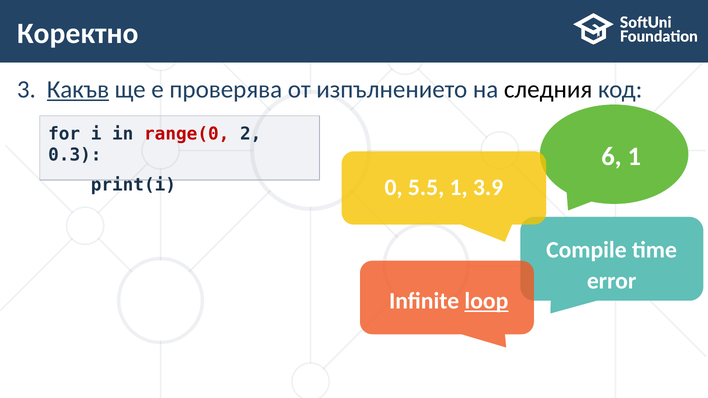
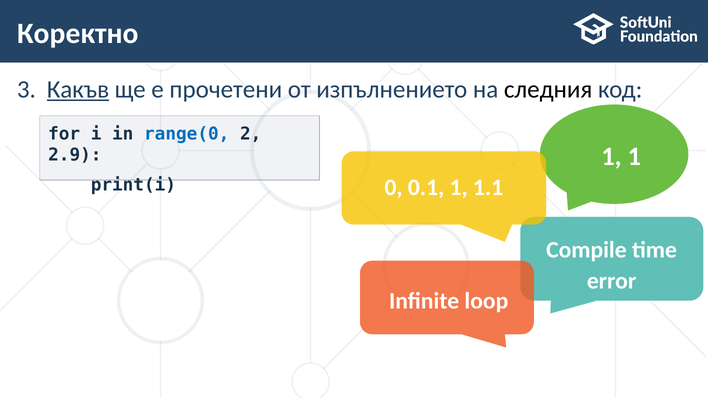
проверява: проверява -> прочетени
range(0 colour: red -> blue
6 at (611, 157): 6 -> 1
0.3: 0.3 -> 2.9
5.5: 5.5 -> 0.1
3.9: 3.9 -> 1.1
loop underline: present -> none
